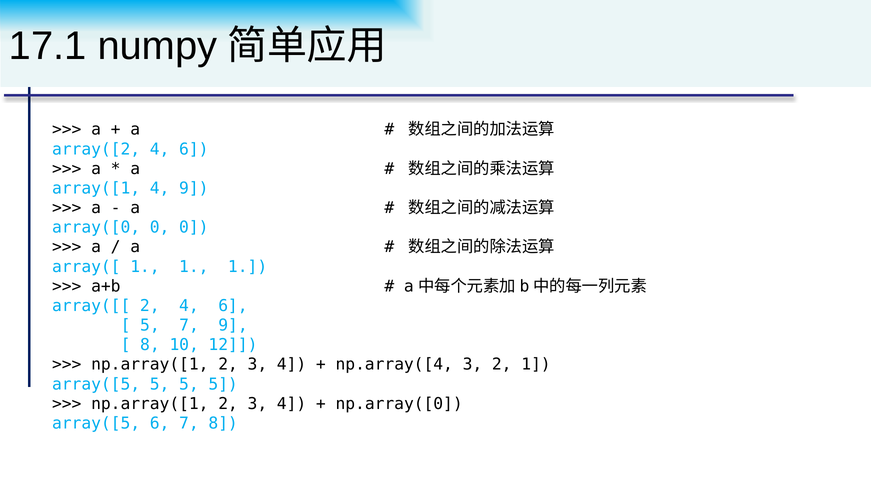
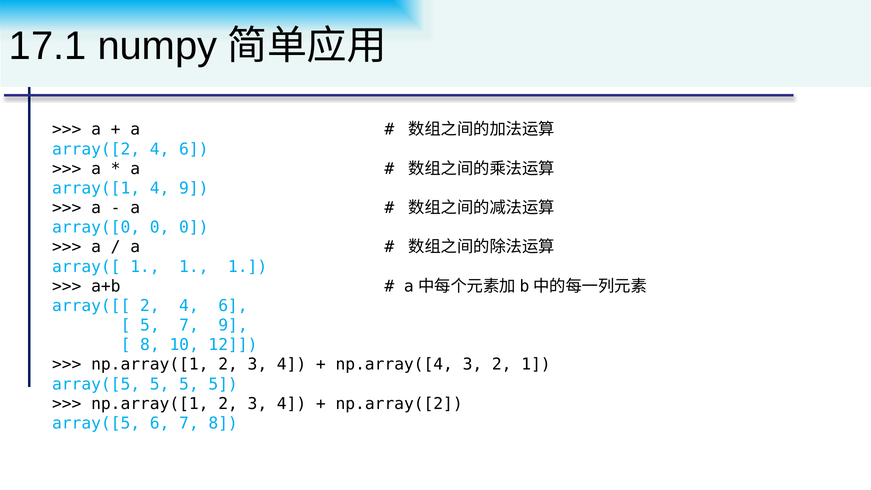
np.array([0: np.array([0 -> np.array([2
